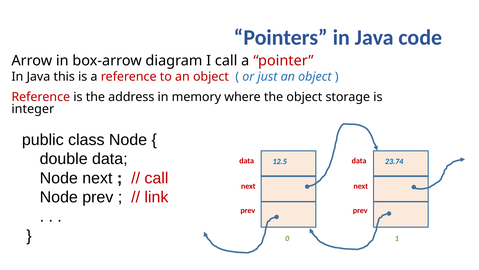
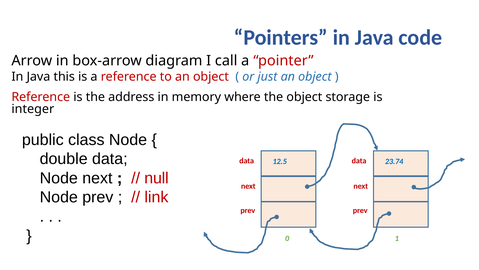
call at (156, 178): call -> null
